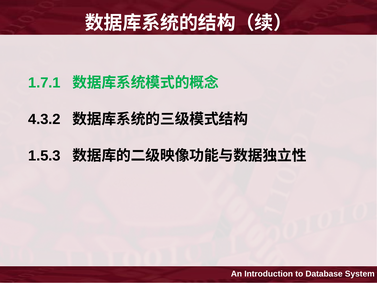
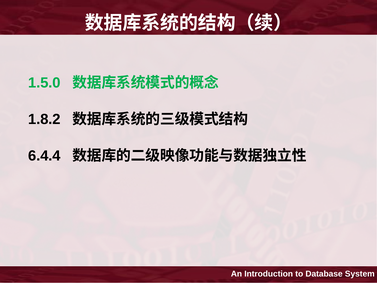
1.7.1: 1.7.1 -> 1.5.0
4.3.2: 4.3.2 -> 1.8.2
1.5.3: 1.5.3 -> 6.4.4
